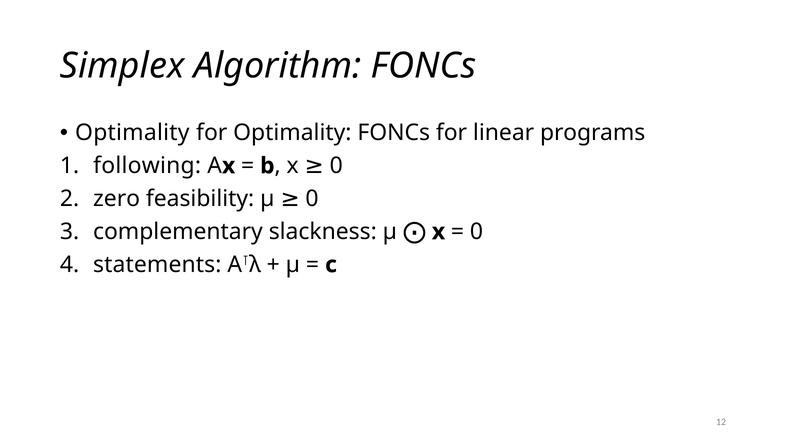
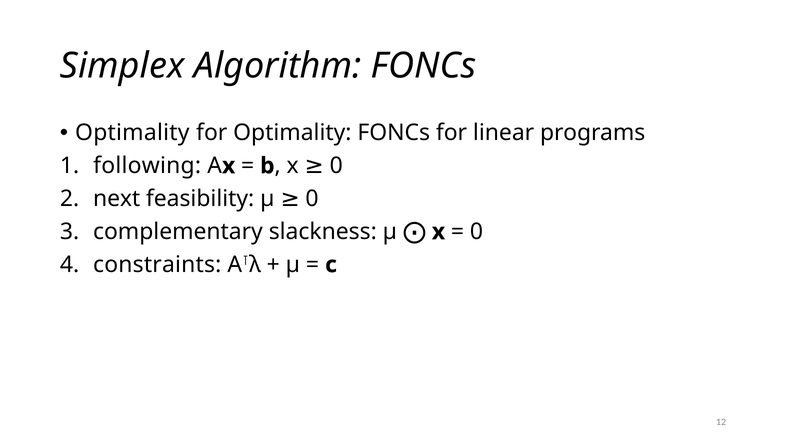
zero: zero -> next
statements: statements -> constraints
